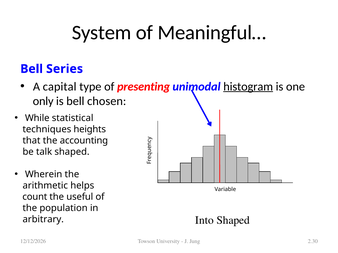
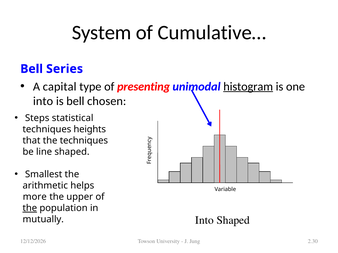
Meaningful…: Meaningful… -> Cumulative…
only at (43, 101): only -> into
While: While -> Steps
the accounting: accounting -> techniques
talk: talk -> line
Wherein: Wherein -> Smallest
count: count -> more
useful: useful -> upper
the at (30, 208) underline: none -> present
arbitrary: arbitrary -> mutually
